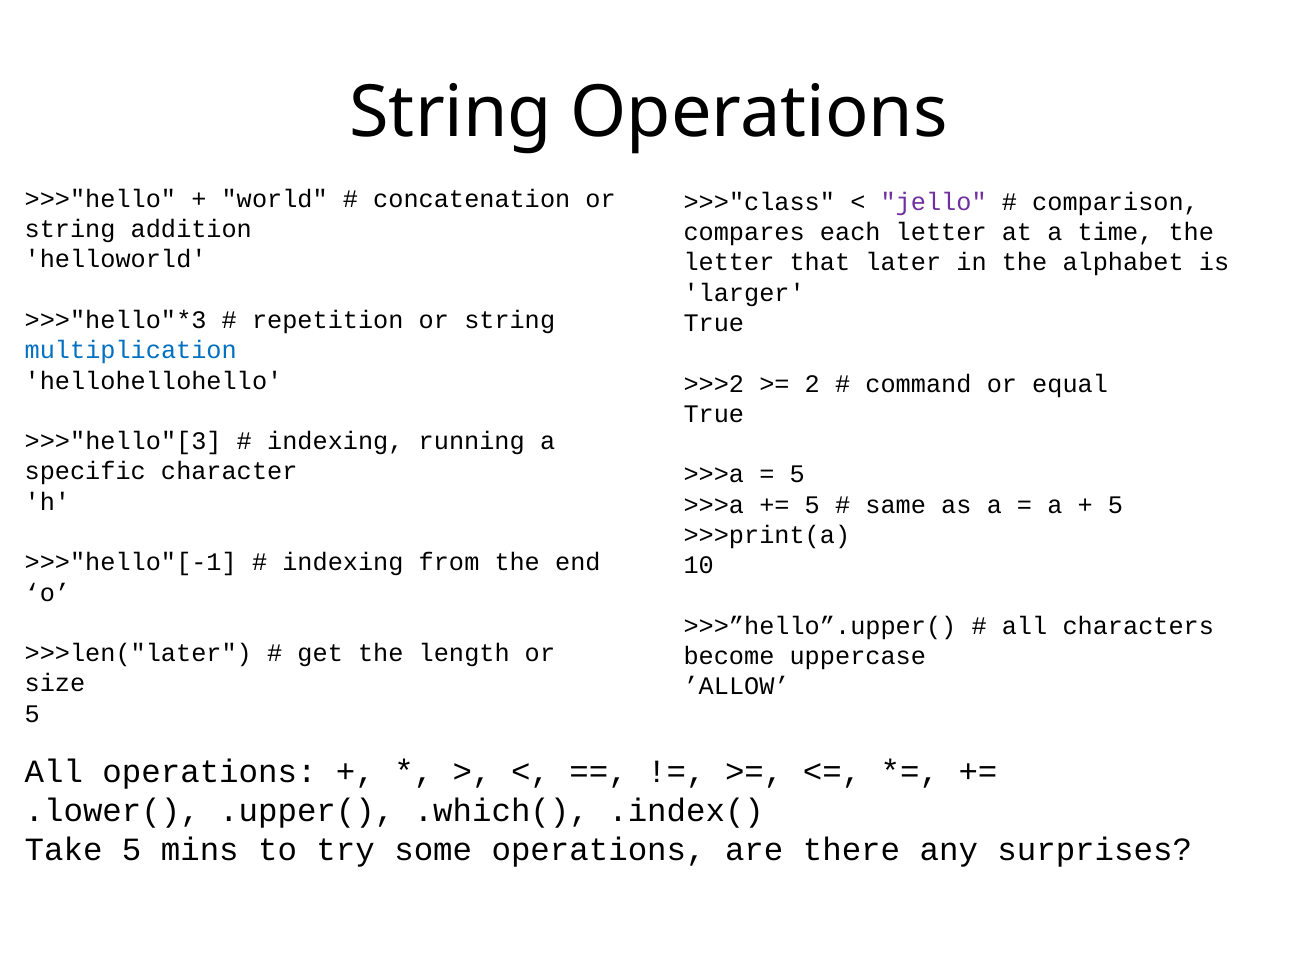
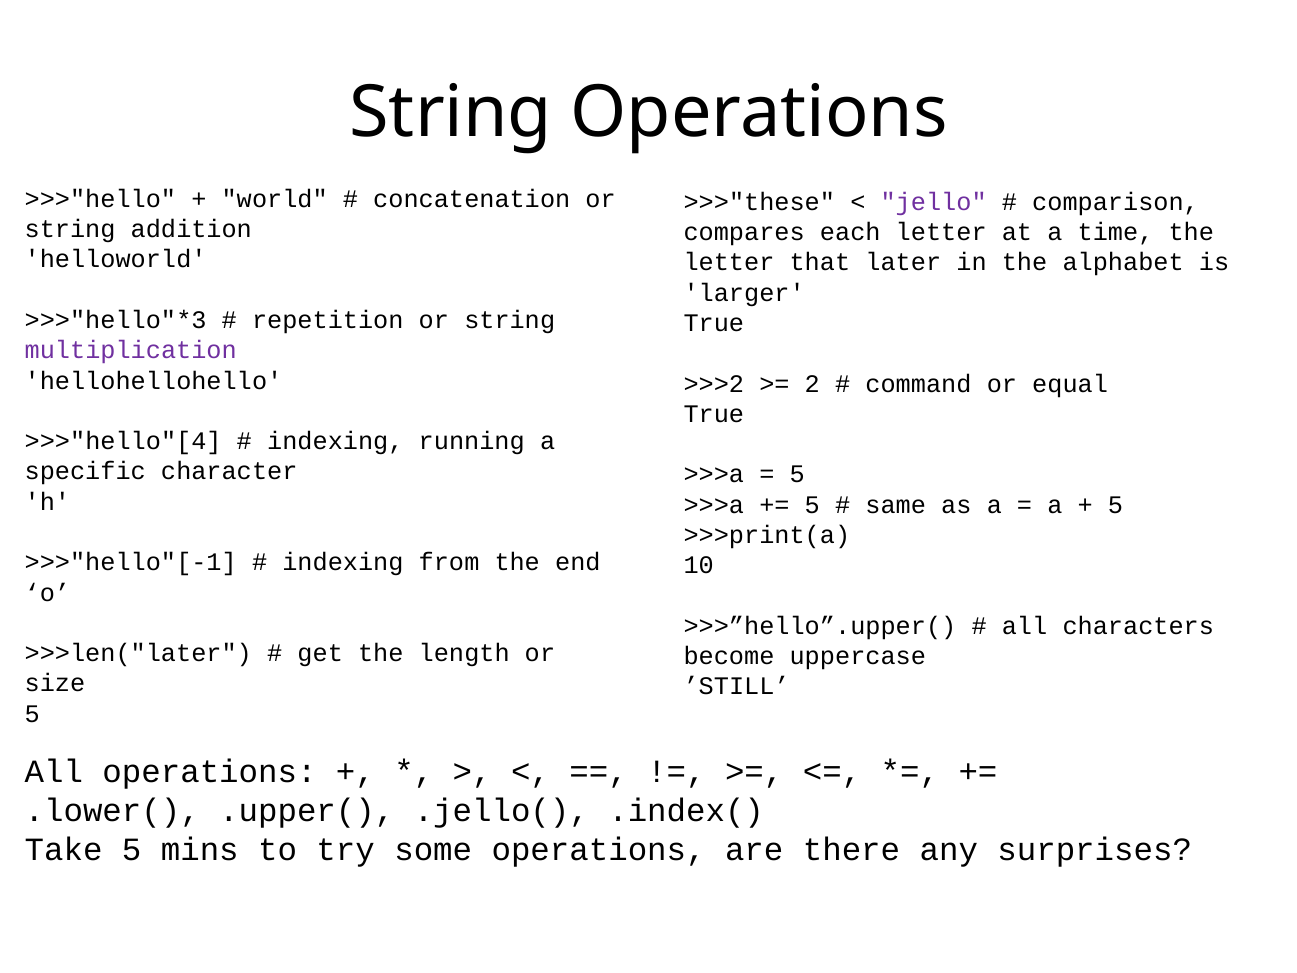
>>>"class: >>>"class -> >>>"these
multiplication colour: blue -> purple
>>>"hello"[3: >>>"hello"[3 -> >>>"hello"[4
’ALLOW: ’ALLOW -> ’STILL
.which(: .which( -> .jello(
